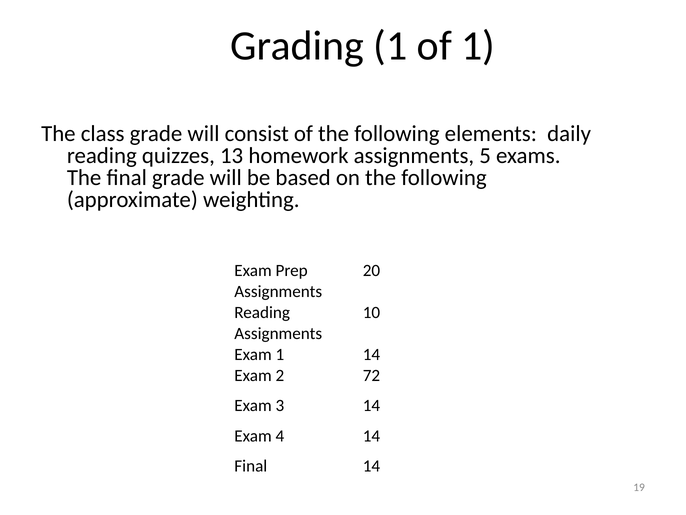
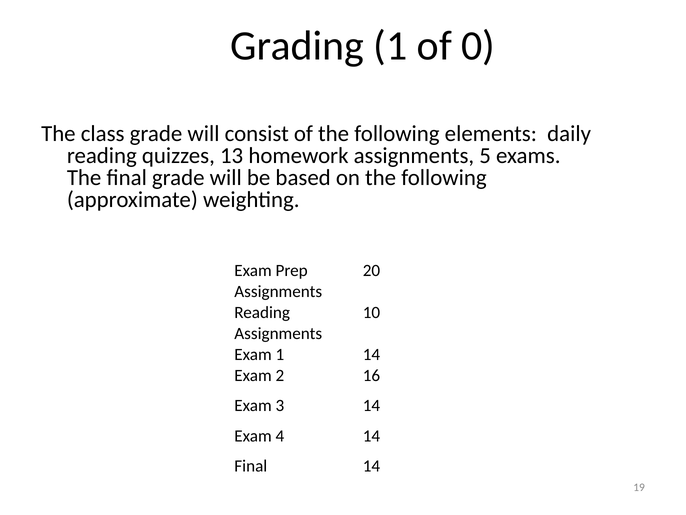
of 1: 1 -> 0
72: 72 -> 16
